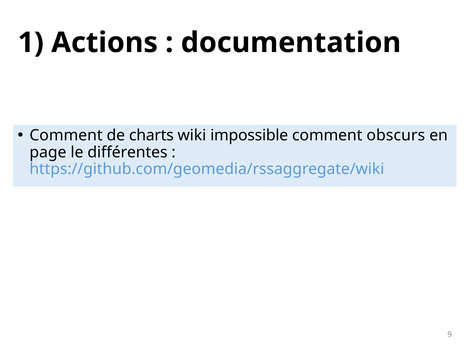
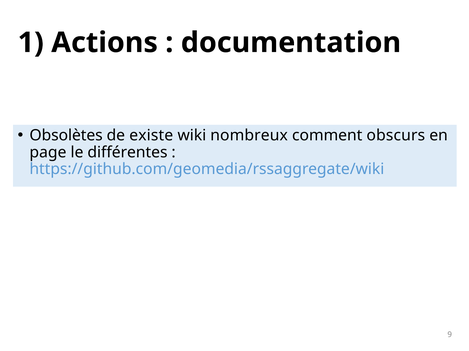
Comment at (66, 136): Comment -> Obsolètes
charts: charts -> existe
impossible: impossible -> nombreux
